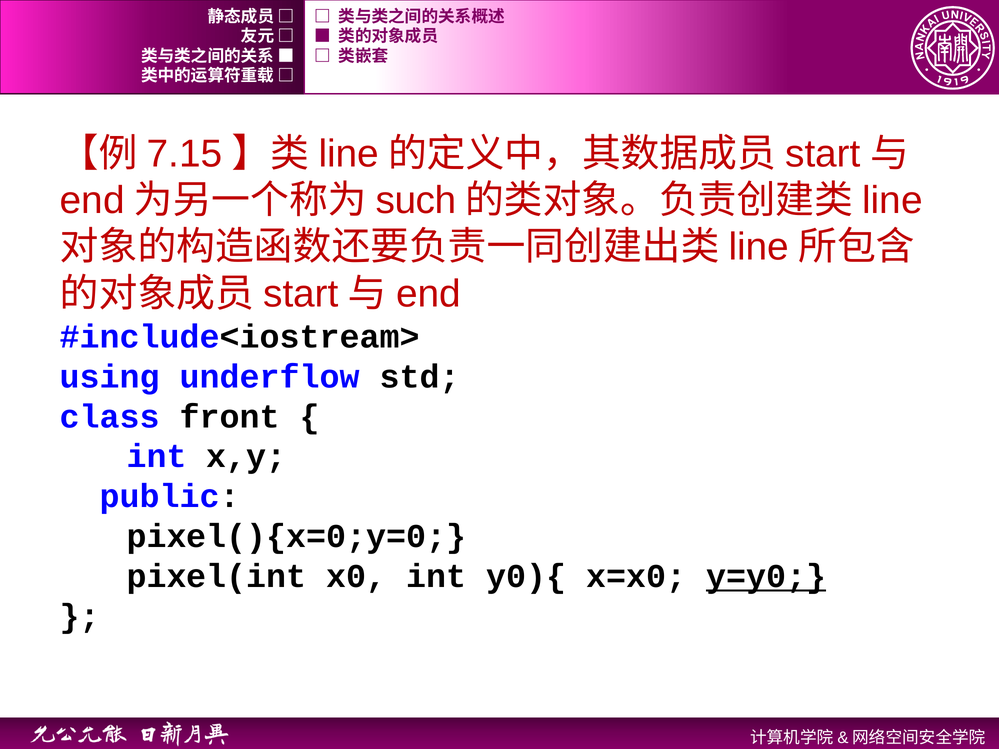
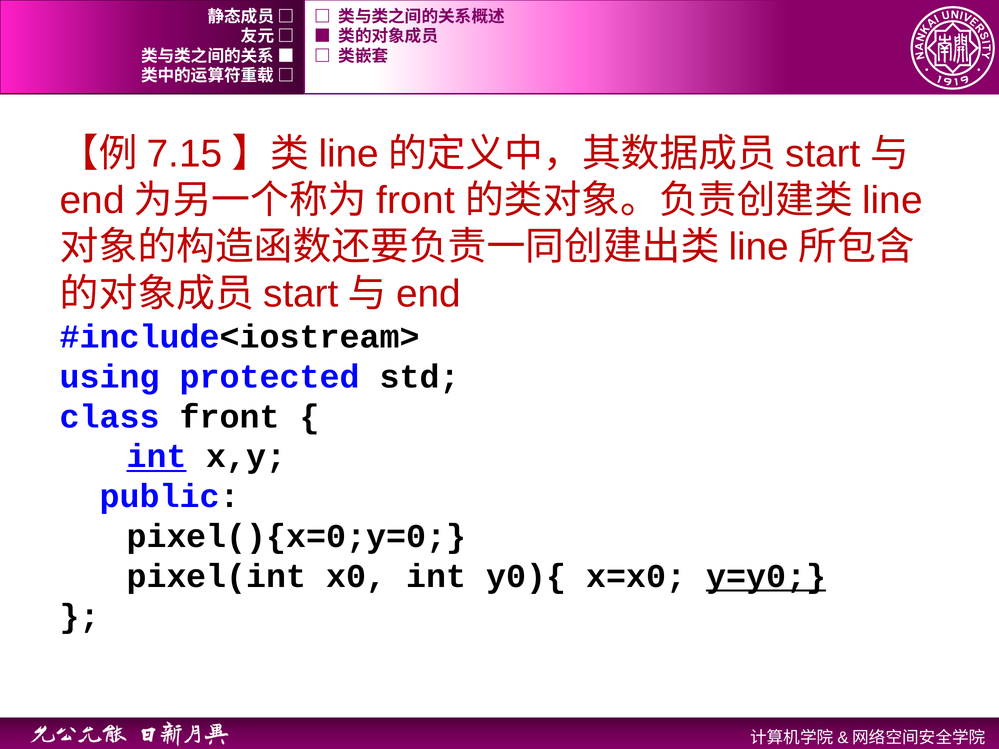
such at (416, 201): such -> front
underflow: underflow -> protected
int at (157, 457) underline: none -> present
